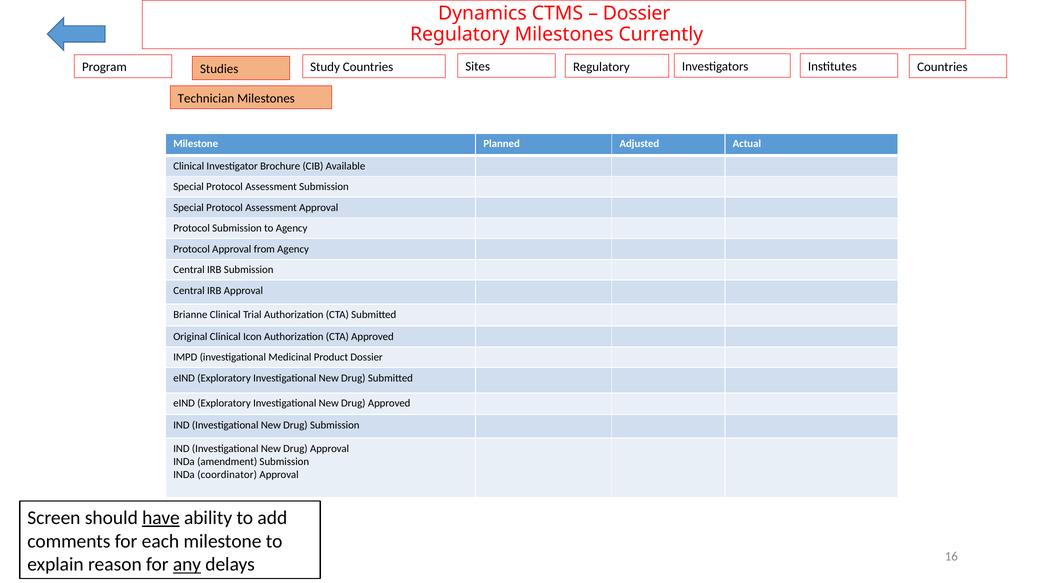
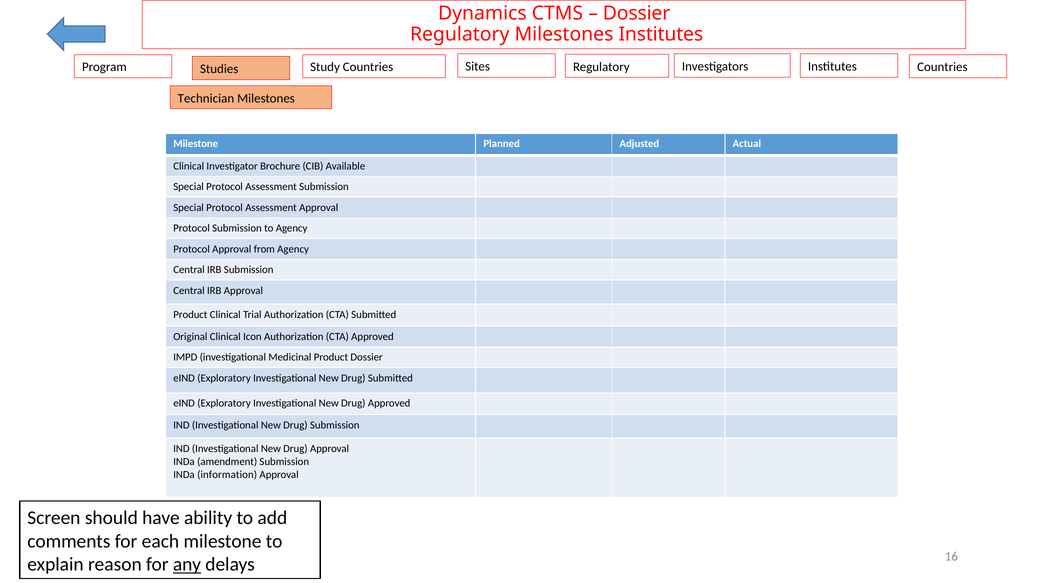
Milestones Currently: Currently -> Institutes
Brianne at (190, 315): Brianne -> Product
coordinator: coordinator -> information
have underline: present -> none
